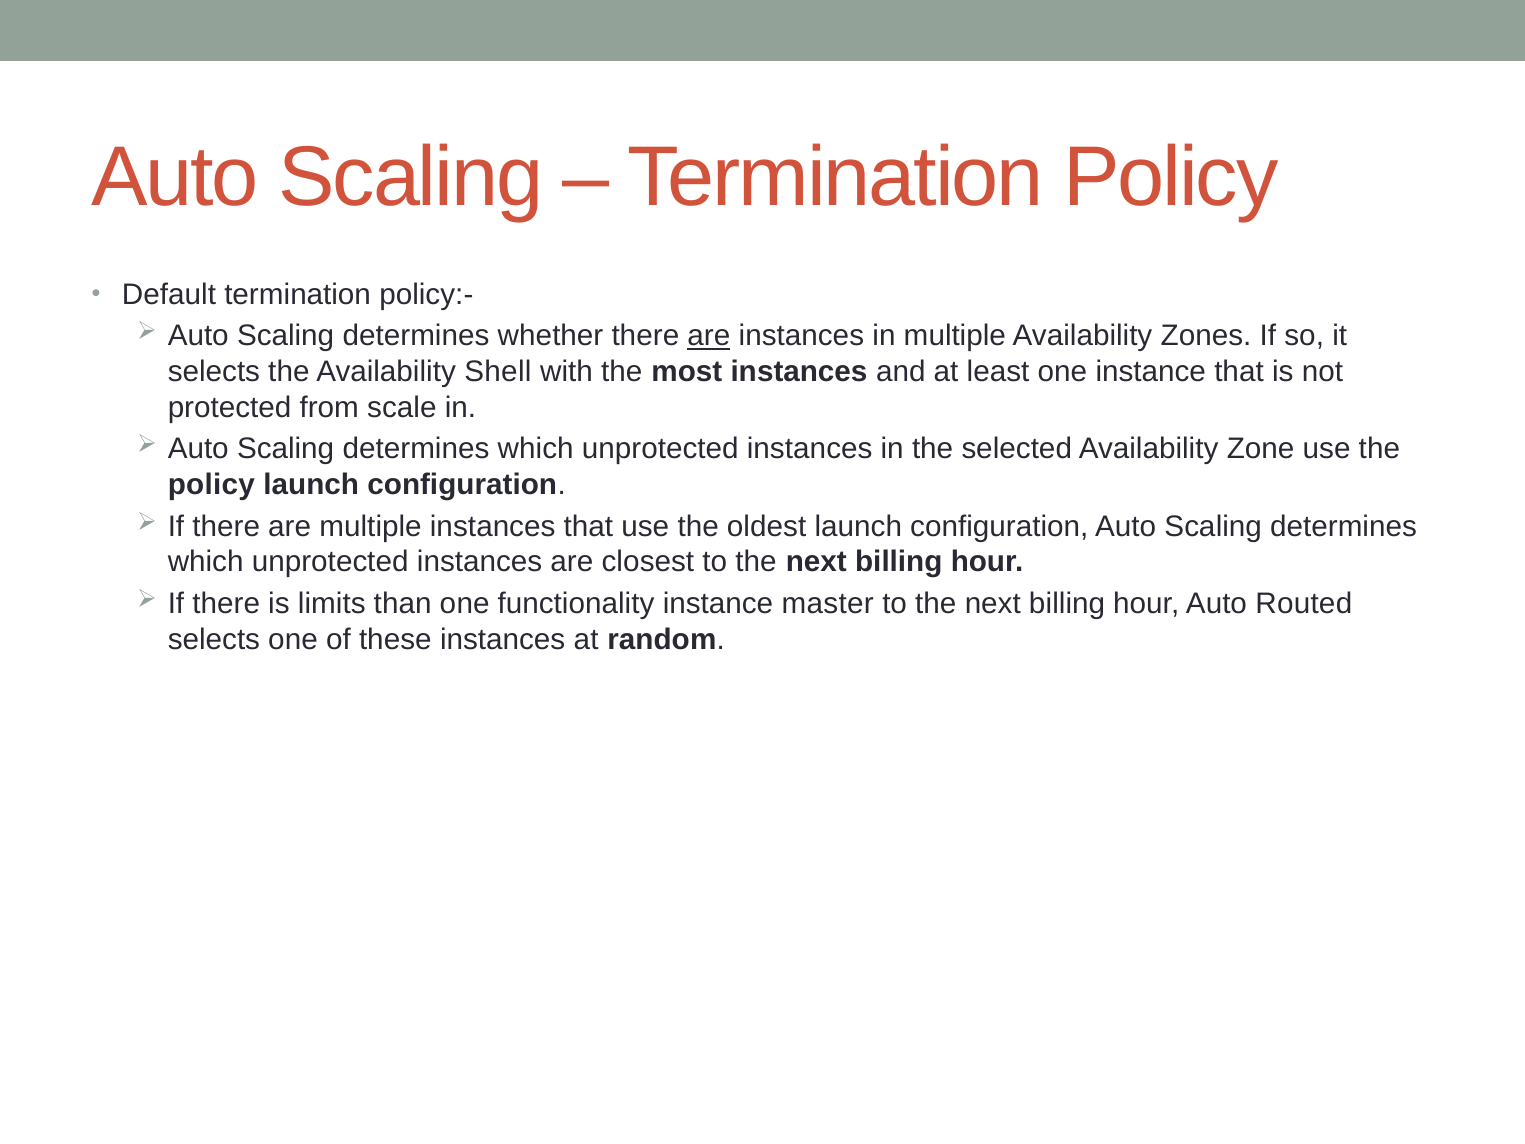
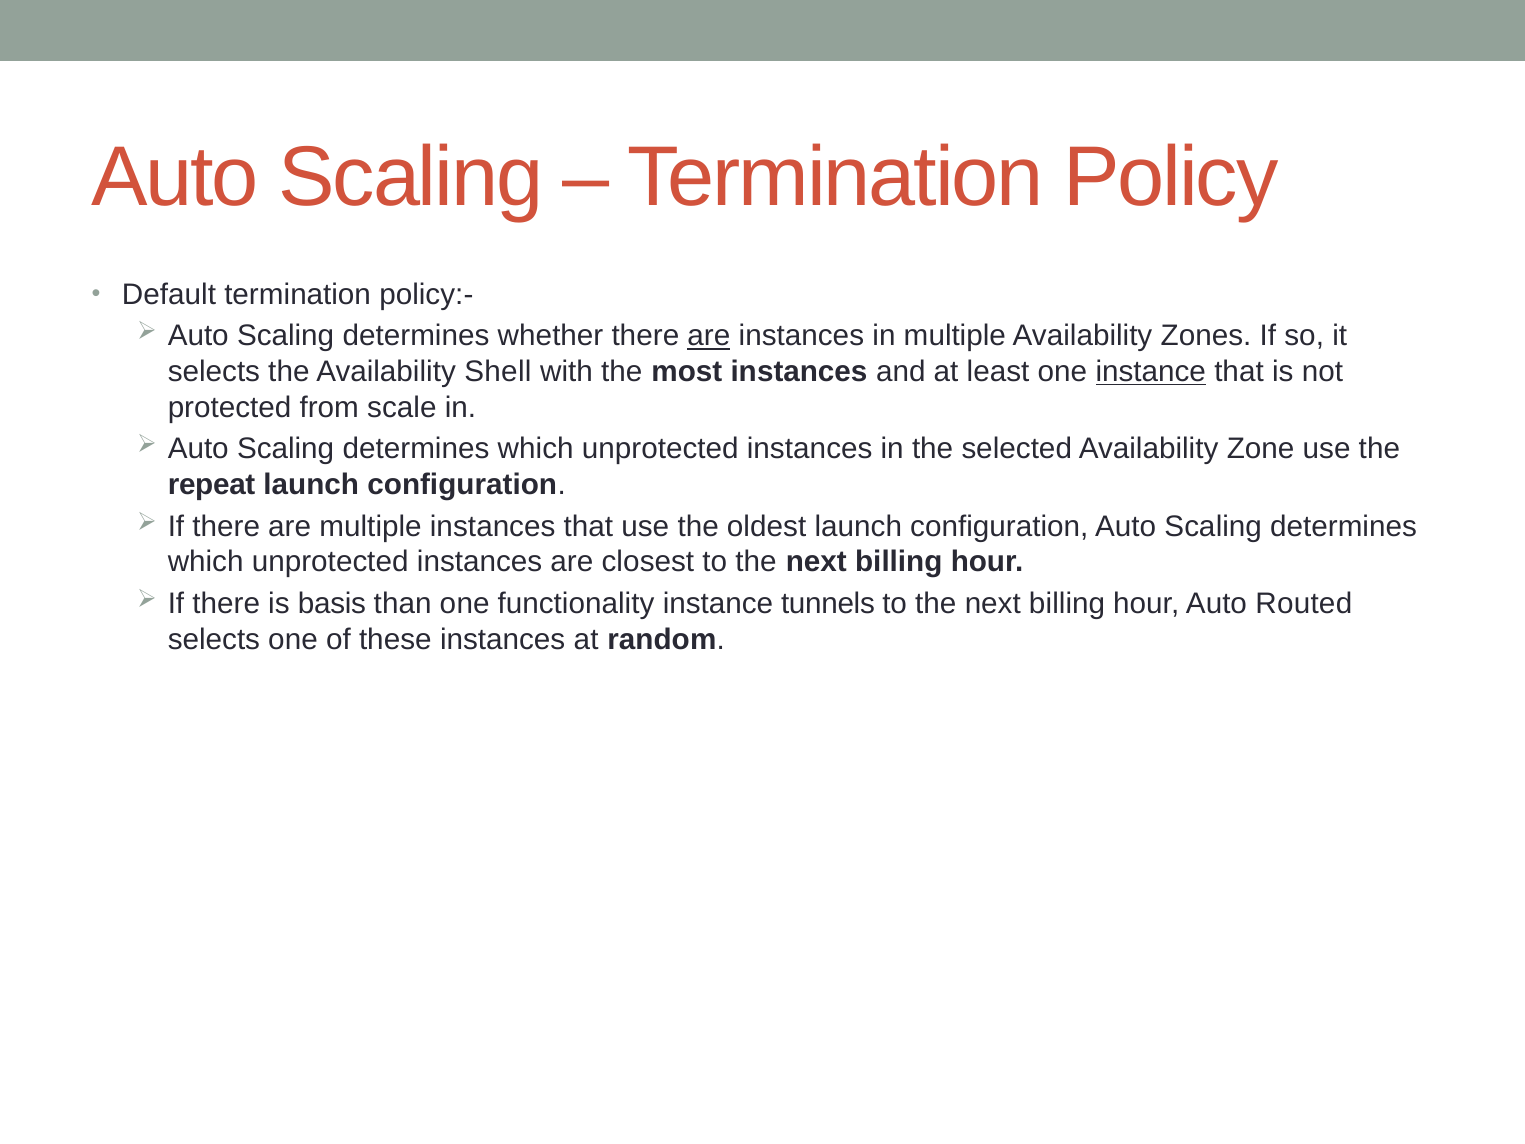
instance at (1151, 372) underline: none -> present
policy at (211, 485): policy -> repeat
limits: limits -> basis
master: master -> tunnels
